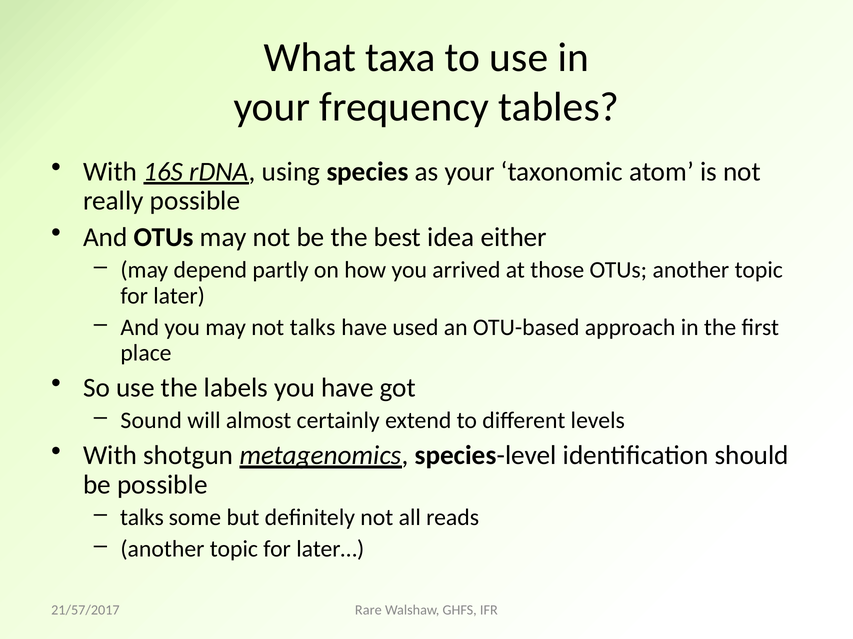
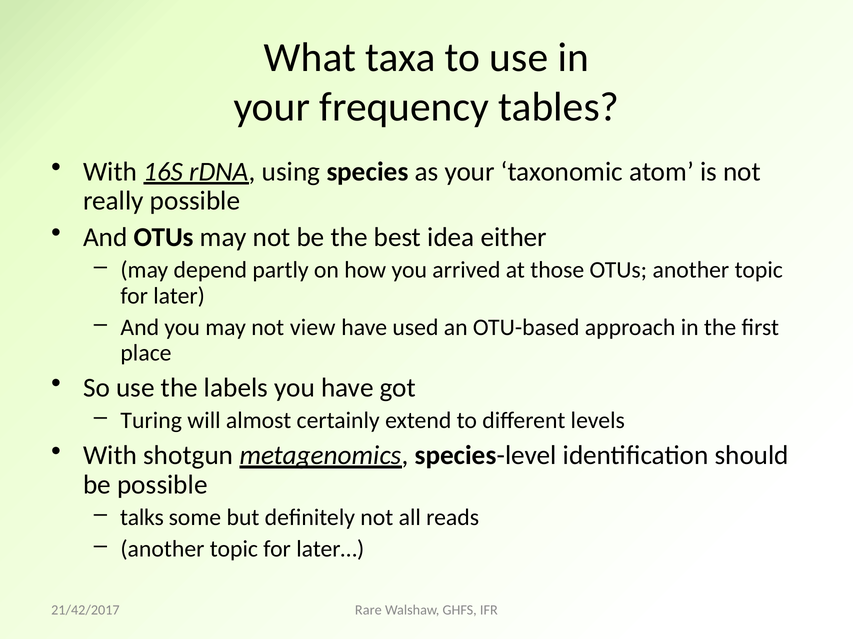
not talks: talks -> view
Sound: Sound -> Turing
21/57/2017: 21/57/2017 -> 21/42/2017
